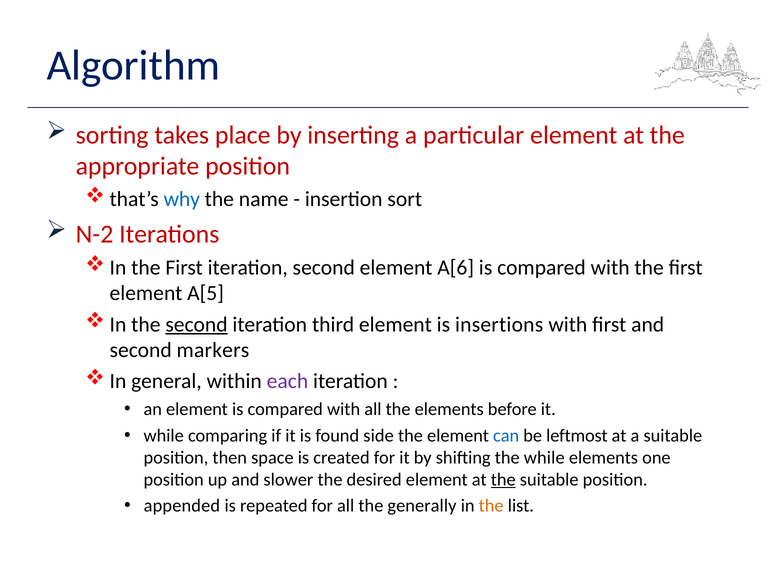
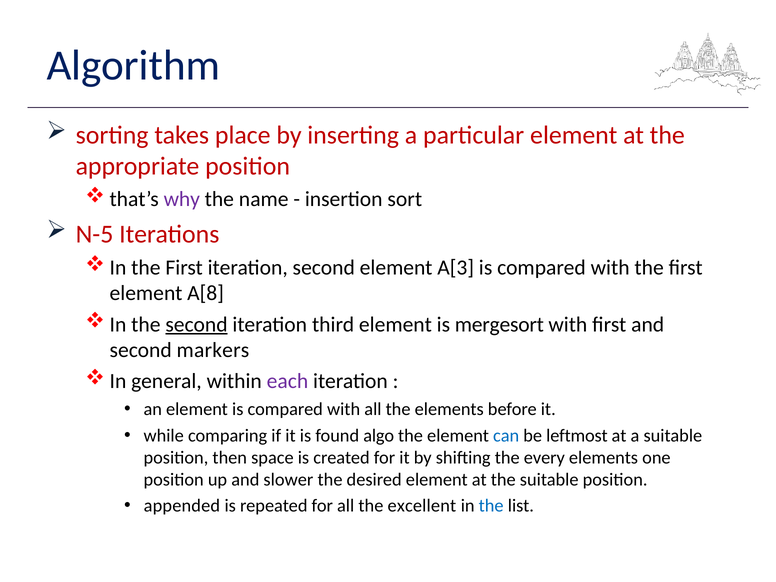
why colour: blue -> purple
N-2: N-2 -> N-5
A[6: A[6 -> A[3
A[5: A[5 -> A[8
insertions: insertions -> mergesort
side: side -> algo
the while: while -> every
the at (503, 480) underline: present -> none
generally: generally -> excellent
the at (491, 506) colour: orange -> blue
